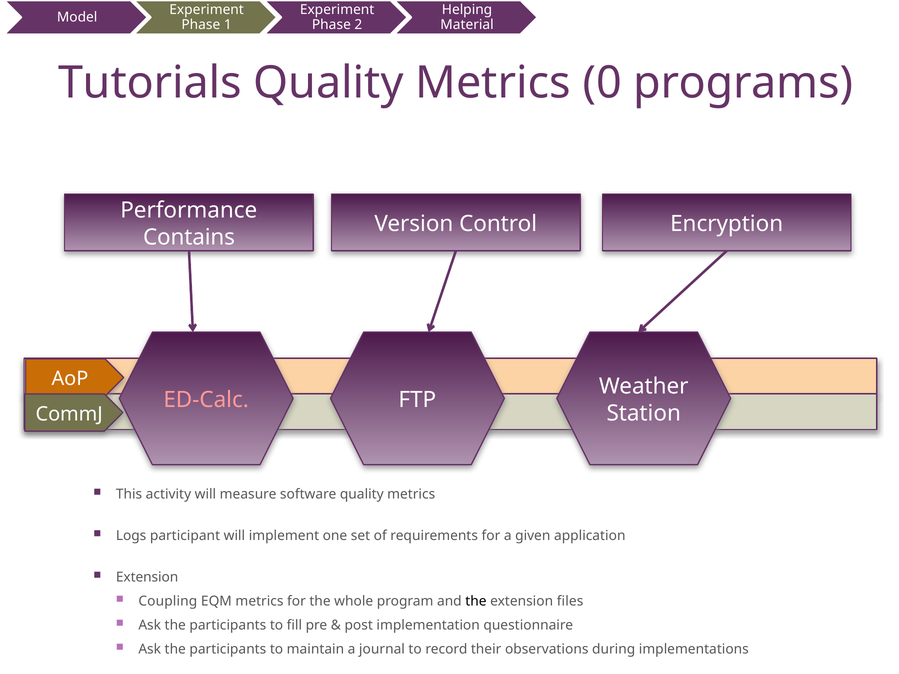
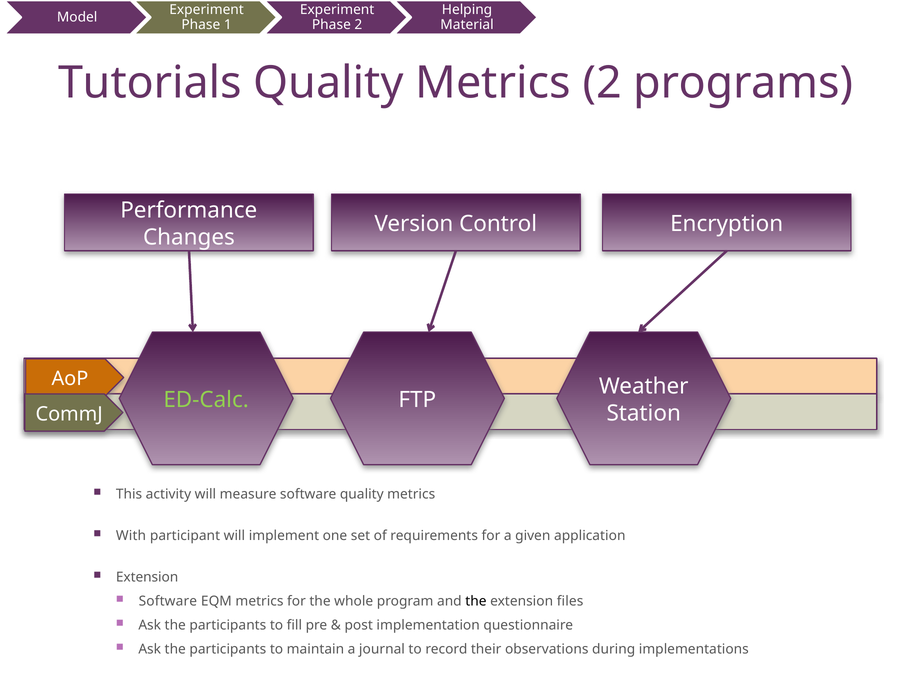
Metrics 0: 0 -> 2
Contains: Contains -> Changes
ED-Calc colour: pink -> light green
Logs: Logs -> With
Coupling at (168, 602): Coupling -> Software
